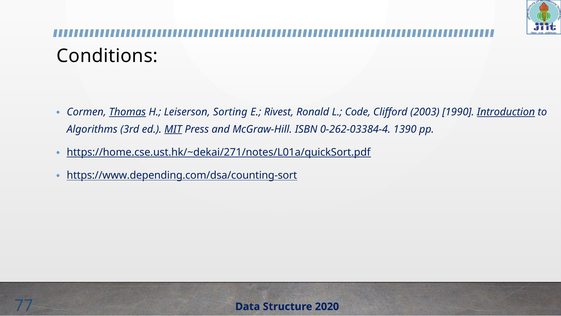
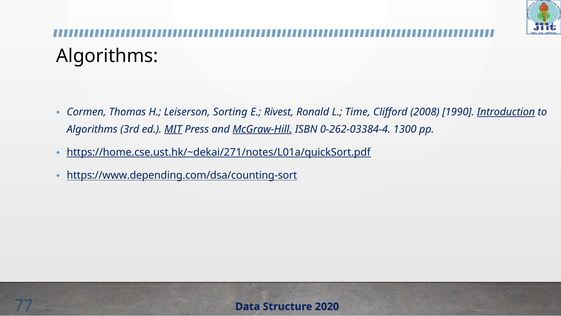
Conditions at (107, 56): Conditions -> Algorithms
Thomas underline: present -> none
Code: Code -> Time
2003: 2003 -> 2008
McGraw-Hill underline: none -> present
1390: 1390 -> 1300
